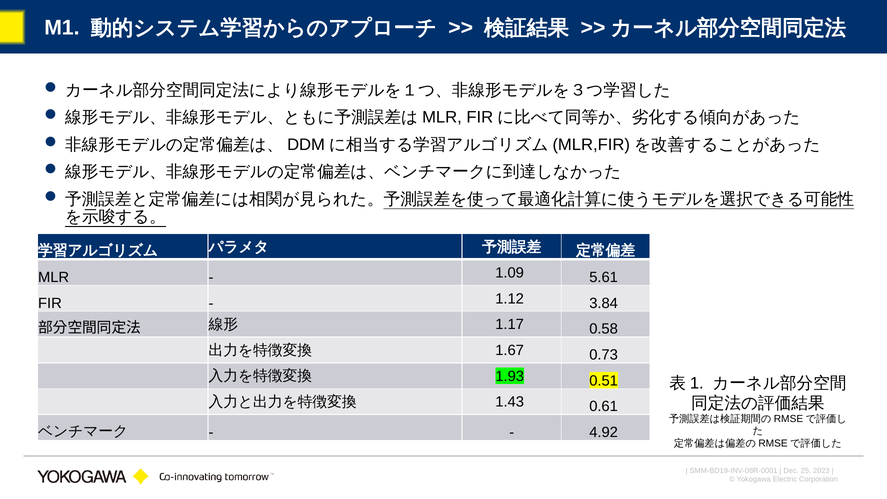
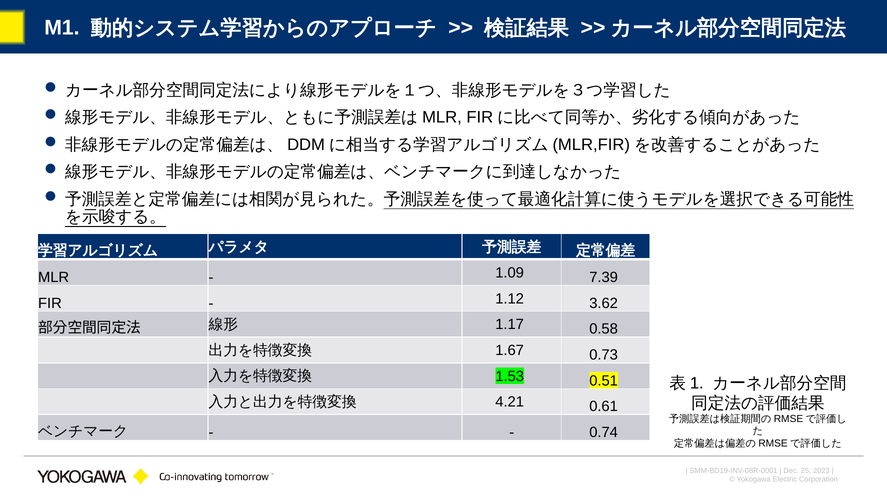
5.61: 5.61 -> 7.39
3.84: 3.84 -> 3.62
1.93: 1.93 -> 1.53
1.43: 1.43 -> 4.21
4.92: 4.92 -> 0.74
